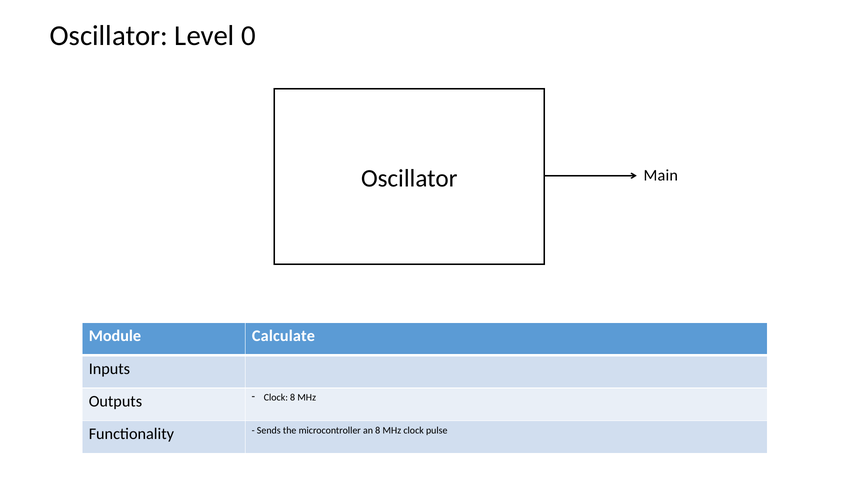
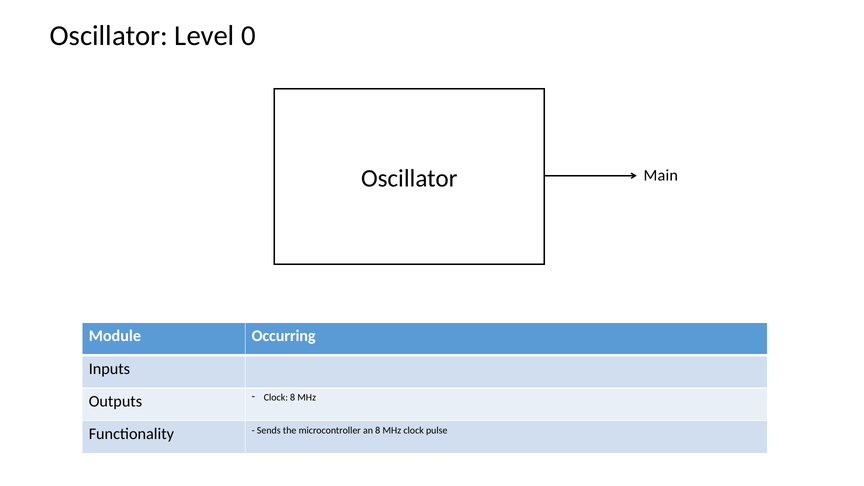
Calculate: Calculate -> Occurring
